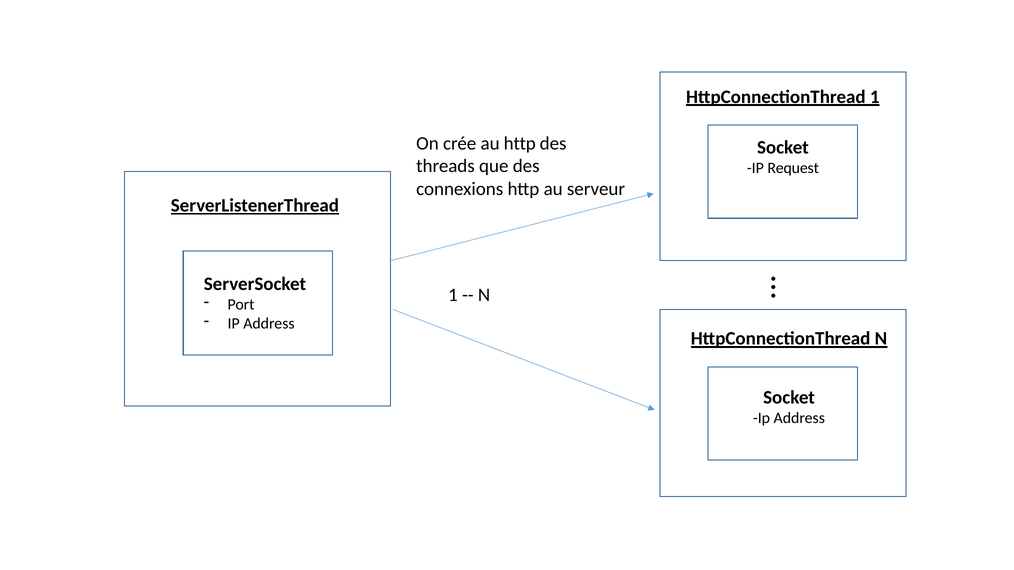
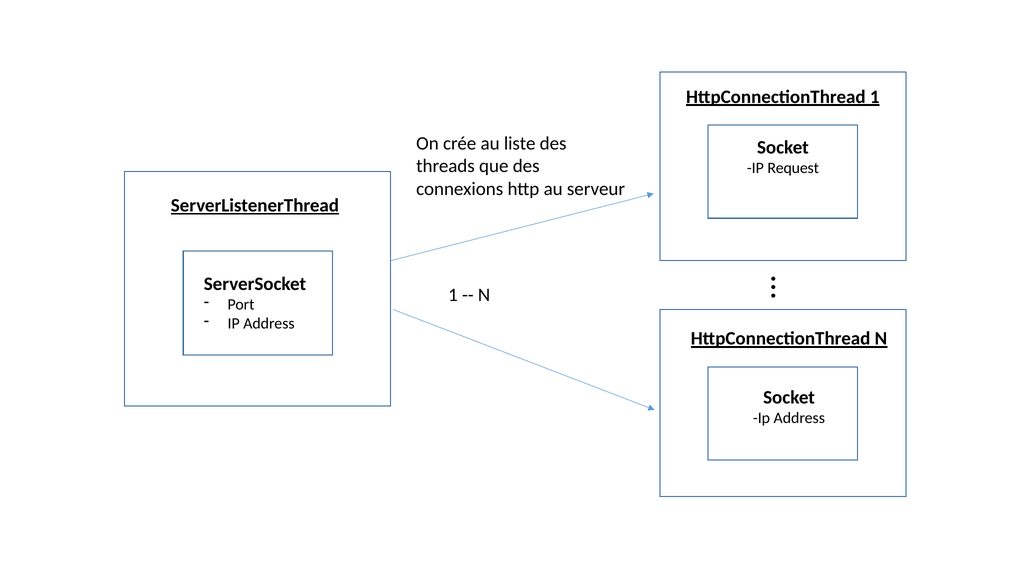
au http: http -> liste
